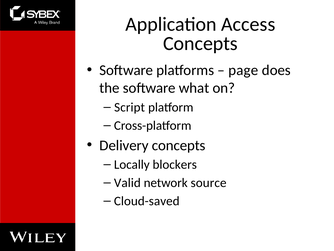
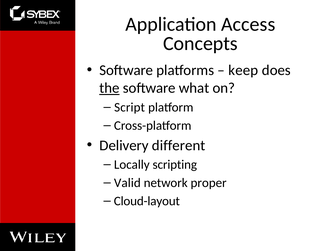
page: page -> keep
the underline: none -> present
Delivery concepts: concepts -> different
blockers: blockers -> scripting
source: source -> proper
Cloud-saved: Cloud-saved -> Cloud-layout
